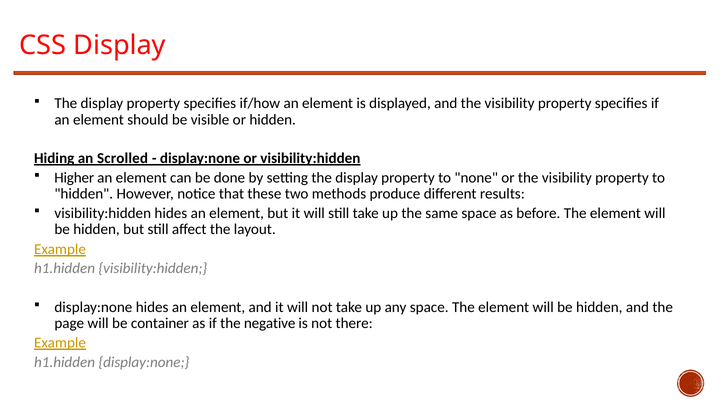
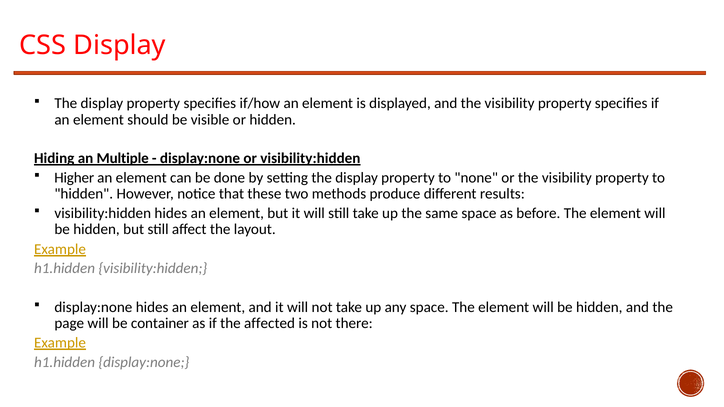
Scrolled: Scrolled -> Multiple
negative: negative -> affected
